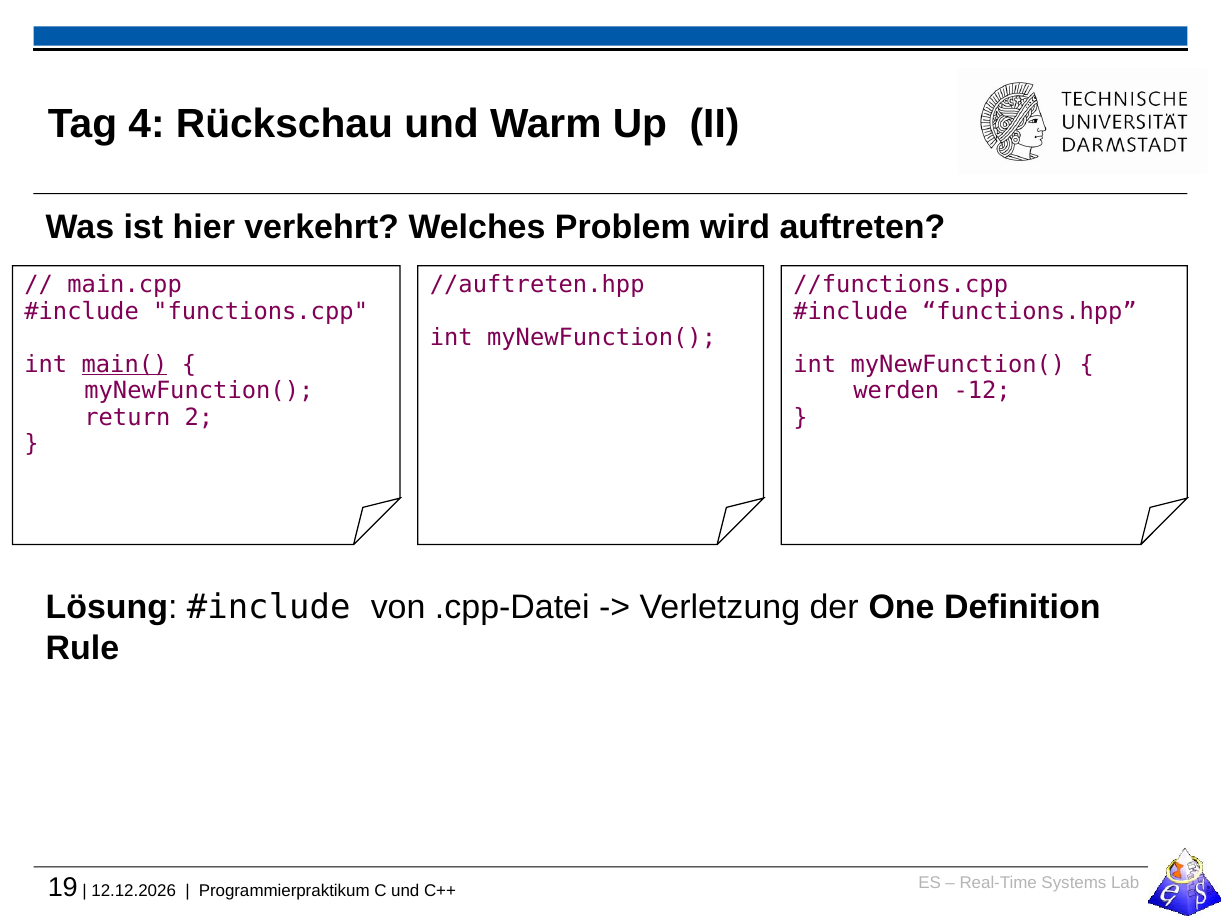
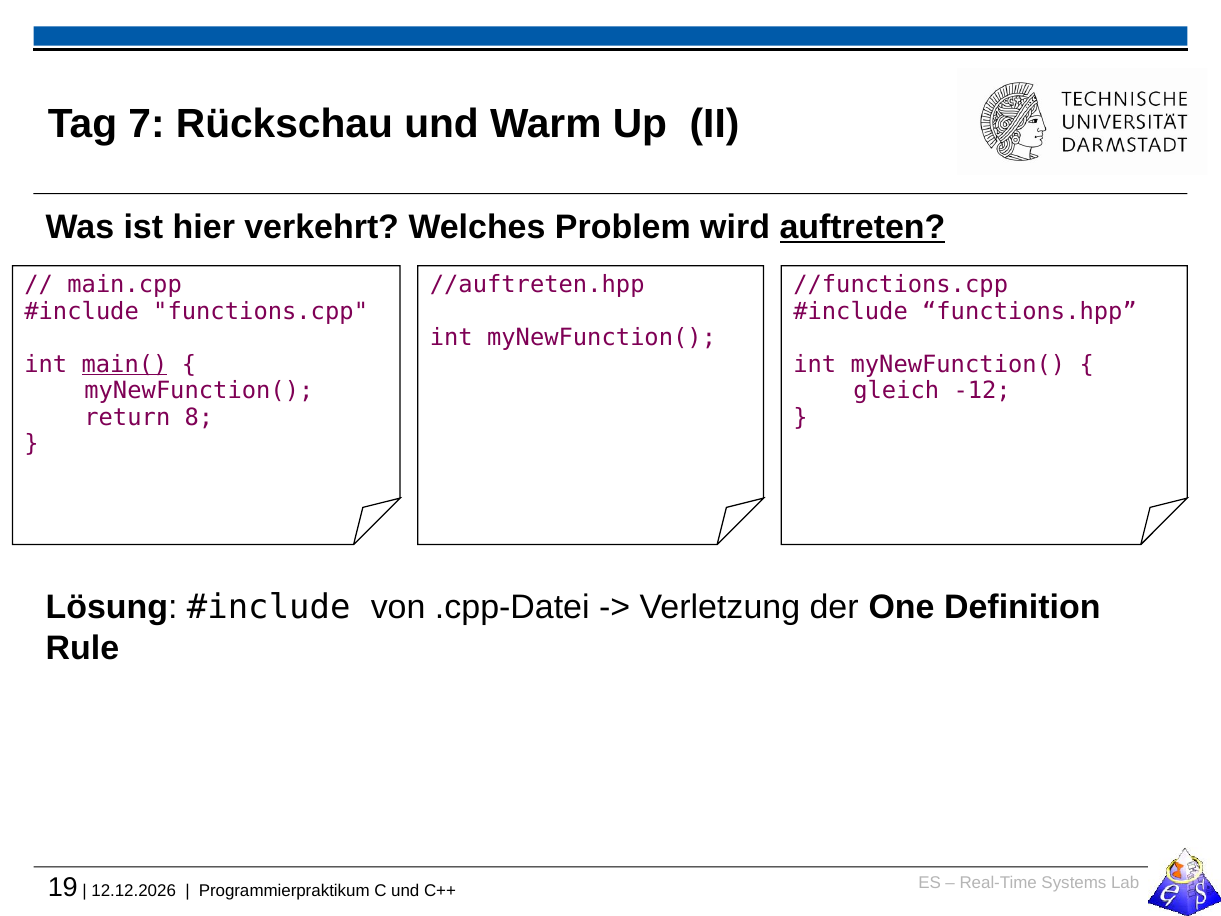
4: 4 -> 7
auftreten underline: none -> present
werden: werden -> gleich
2: 2 -> 8
